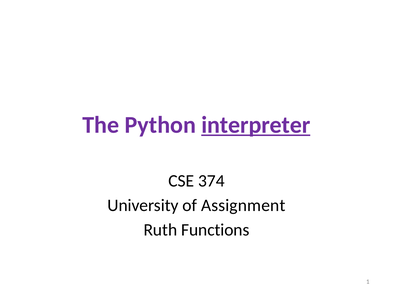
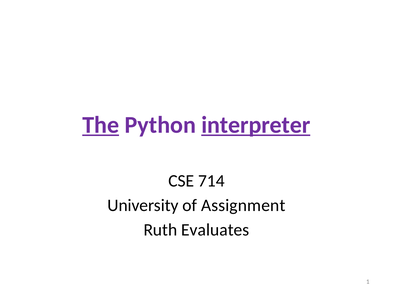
The underline: none -> present
374: 374 -> 714
Functions: Functions -> Evaluates
